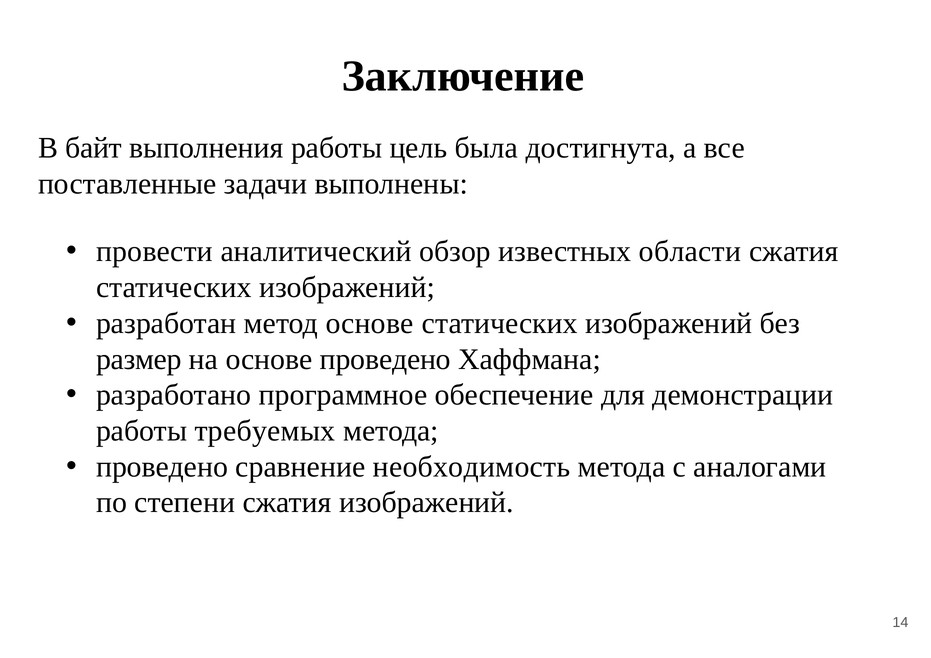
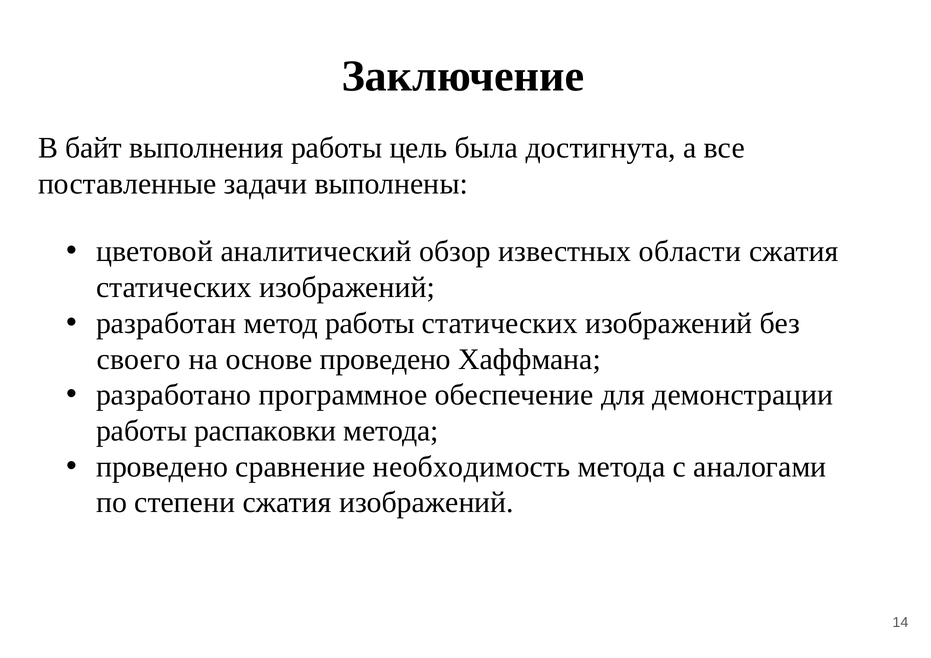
провести: провести -> цветовой
метод основе: основе -> работы
размер: размер -> своего
требуемых: требуемых -> распаковки
